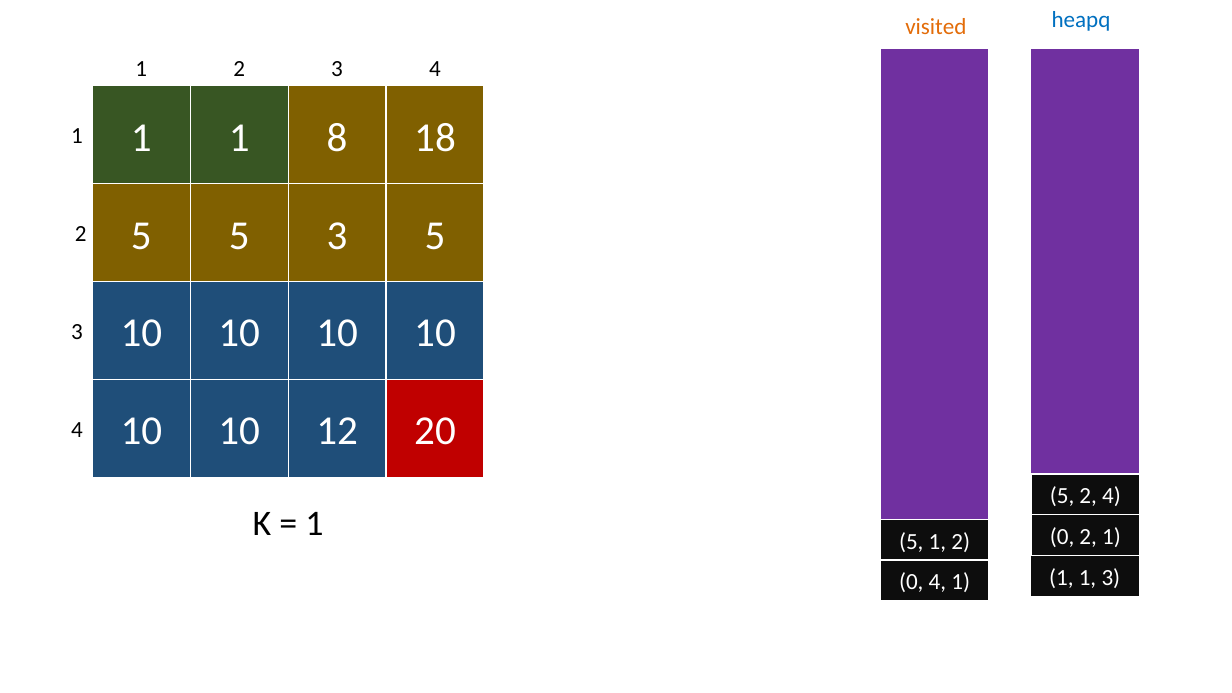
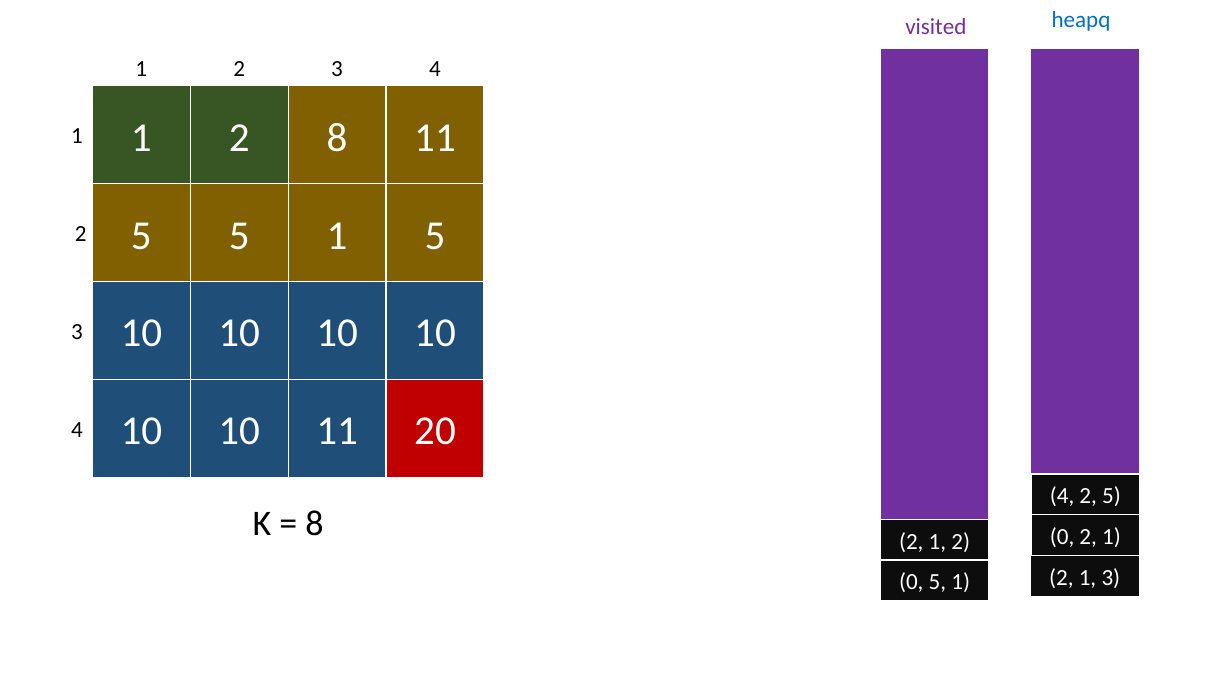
visited colour: orange -> purple
1 at (239, 138): 1 -> 2
8 18: 18 -> 11
5 5 3: 3 -> 1
10 12: 12 -> 11
5 at (1062, 496): 5 -> 4
2 4: 4 -> 5
1 at (314, 524): 1 -> 8
5 at (911, 541): 5 -> 2
1 at (1061, 577): 1 -> 2
0 4: 4 -> 5
